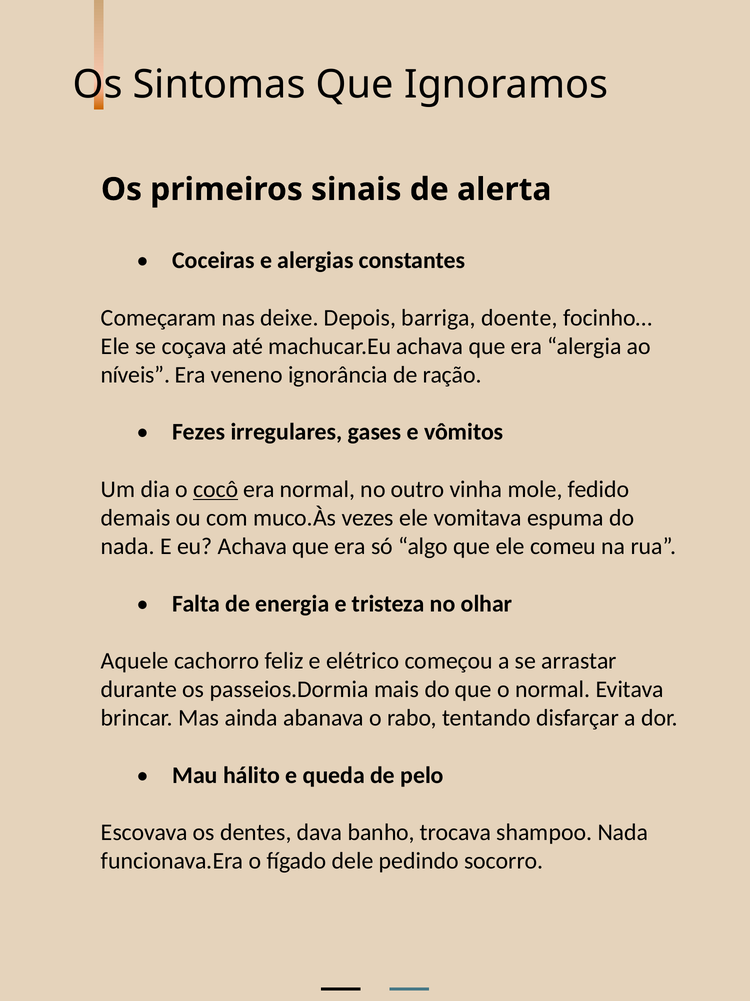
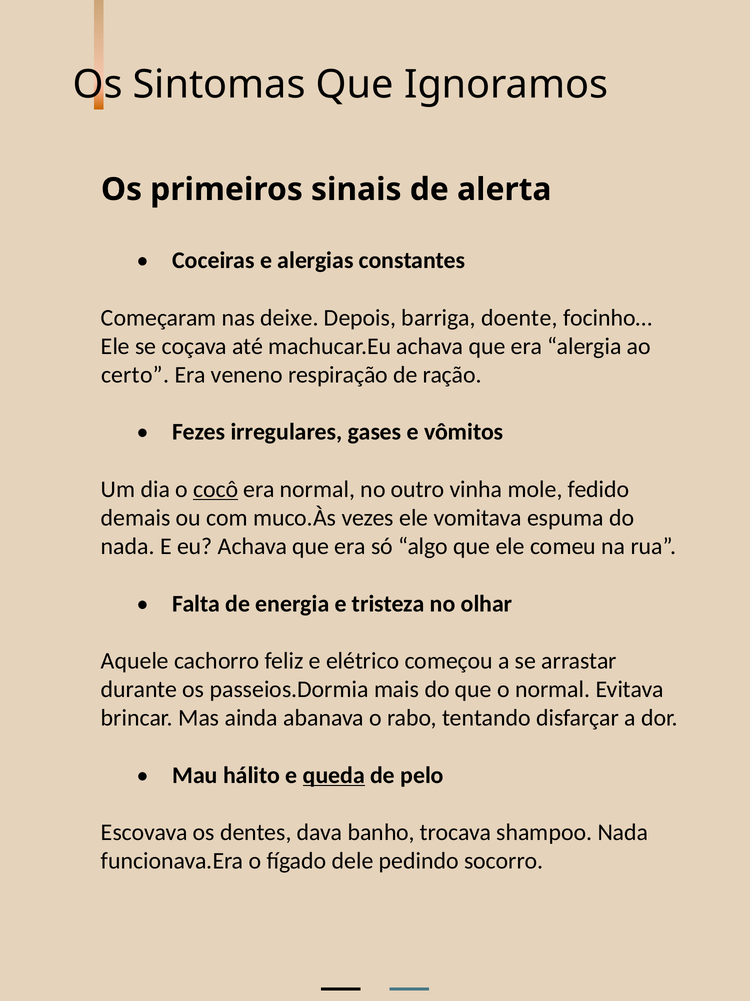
níveis: níveis -> certo
ignorância: ignorância -> respiração
queda underline: none -> present
